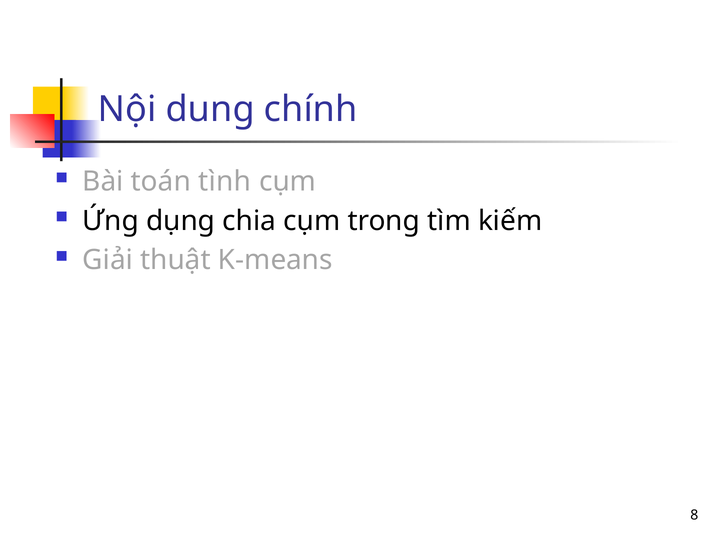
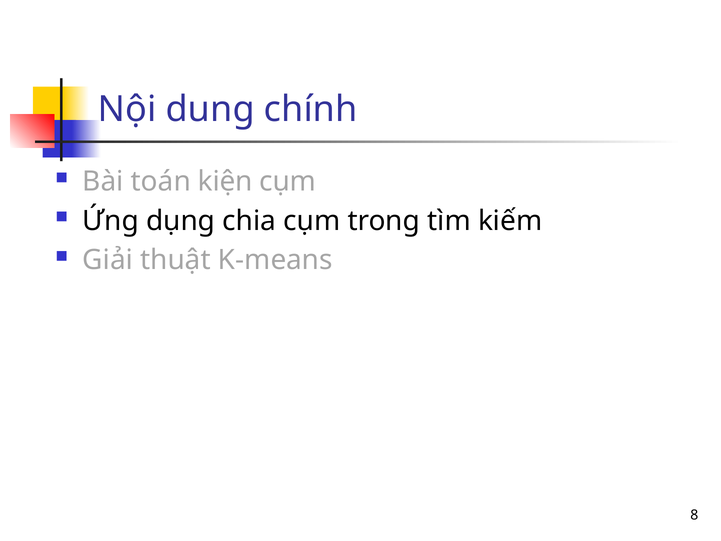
tình: tình -> kiện
